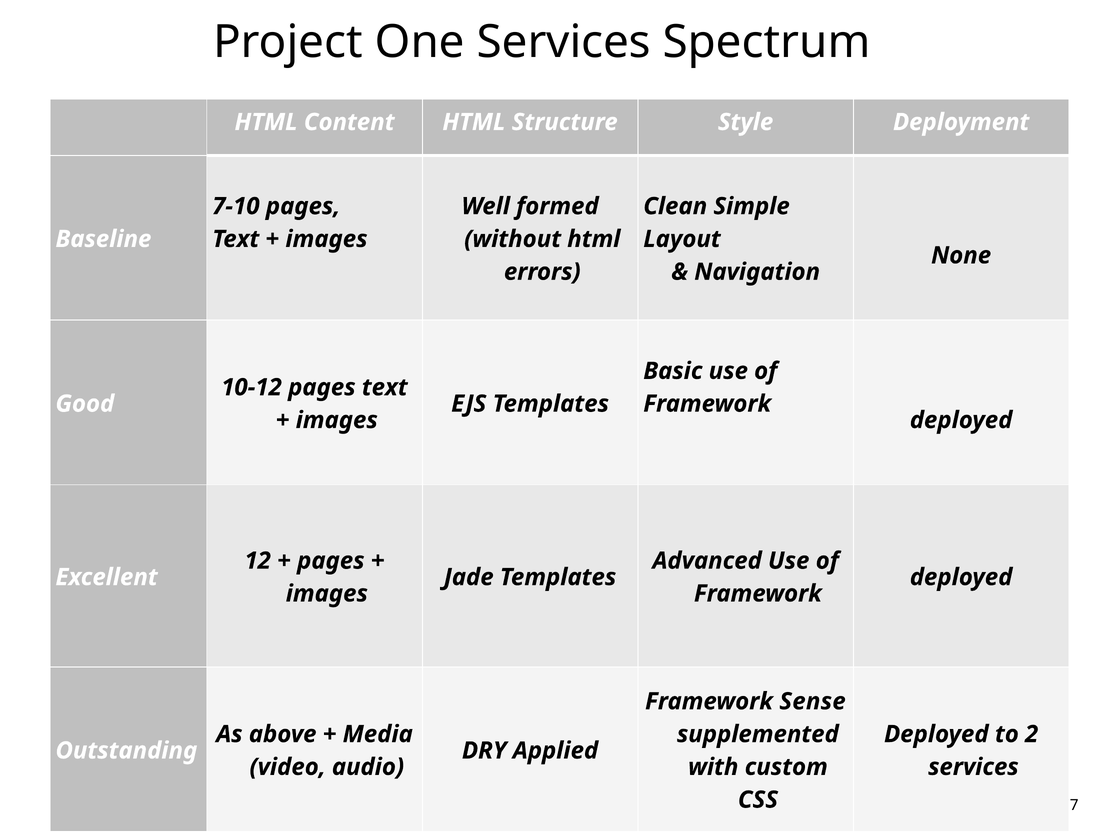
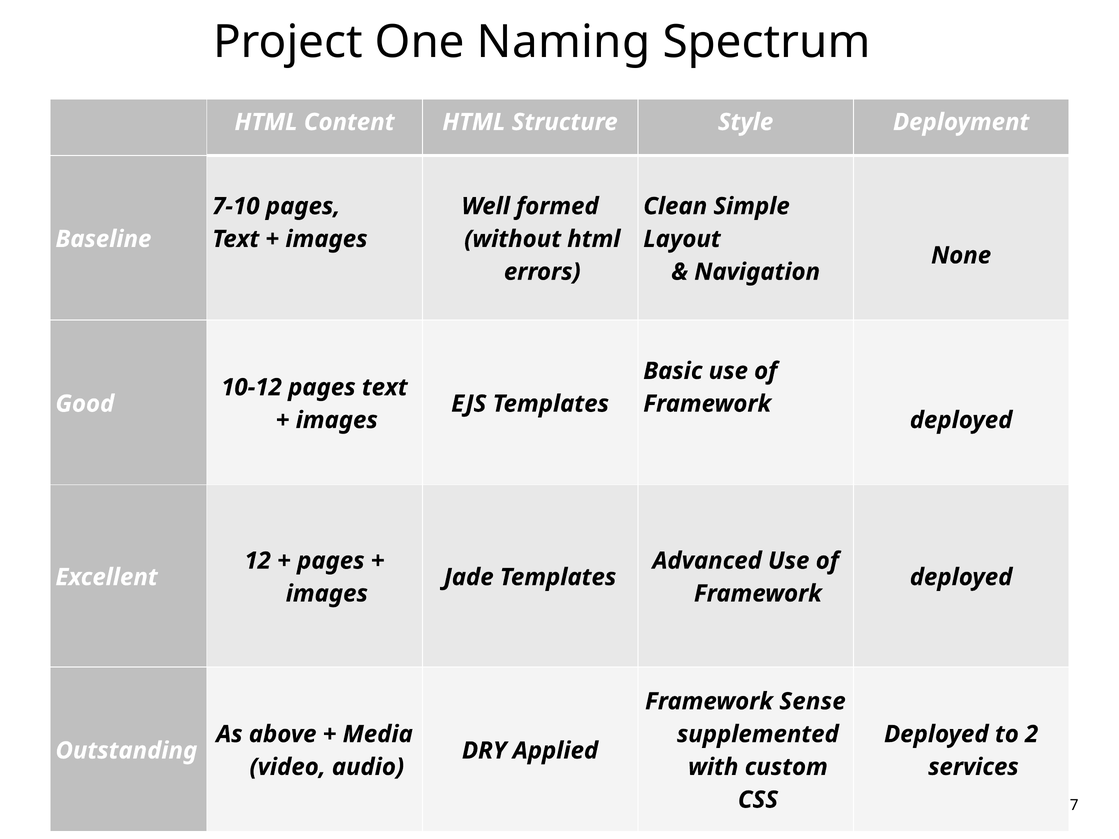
One Services: Services -> Naming
